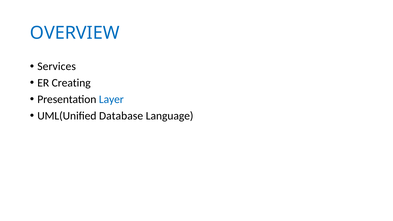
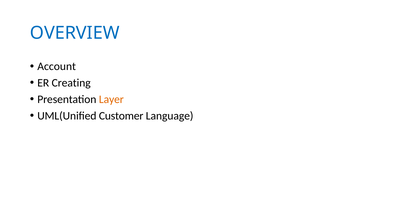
Services: Services -> Account
Layer colour: blue -> orange
Database: Database -> Customer
